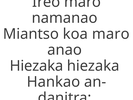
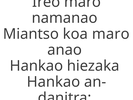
Hiezaka at (36, 66): Hiezaka -> Hankao
